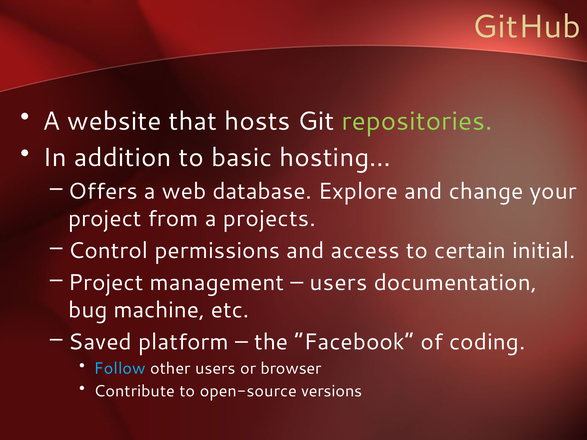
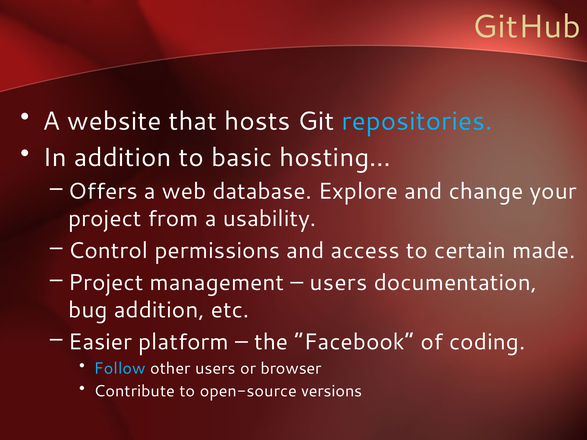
repositories colour: light green -> light blue
projects: projects -> usability
initial: initial -> made
bug machine: machine -> addition
Saved: Saved -> Easier
